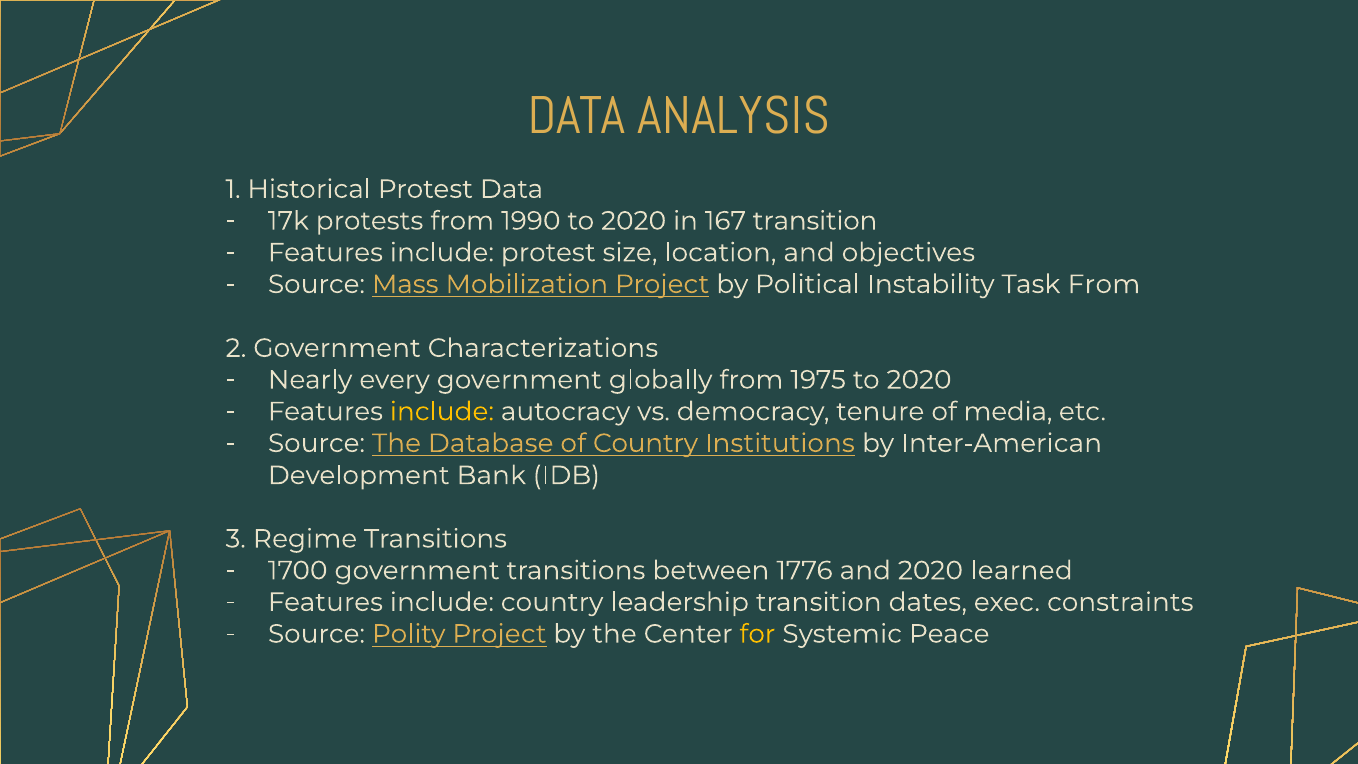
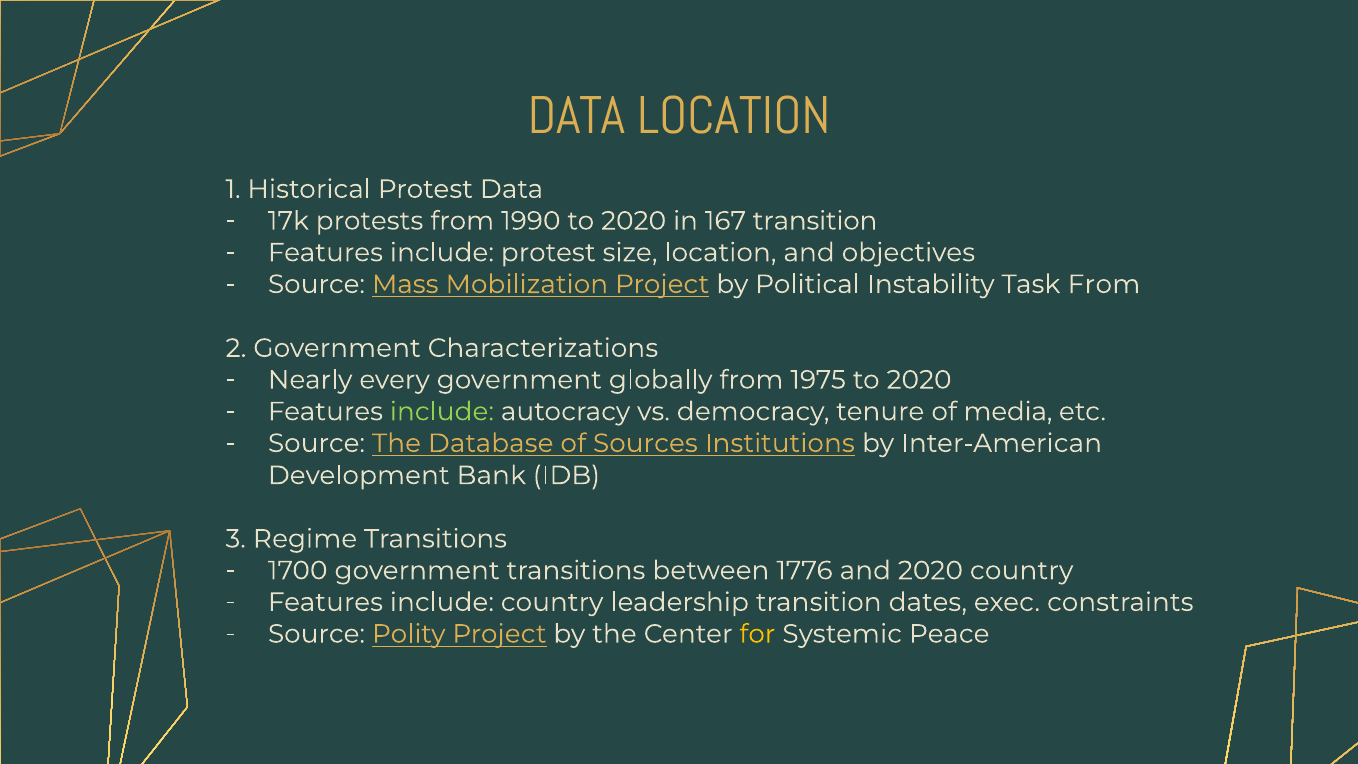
DATA ANALYSIS: ANALYSIS -> LOCATION
include at (442, 412) colour: yellow -> light green
of Country: Country -> Sources
2020 learned: learned -> country
